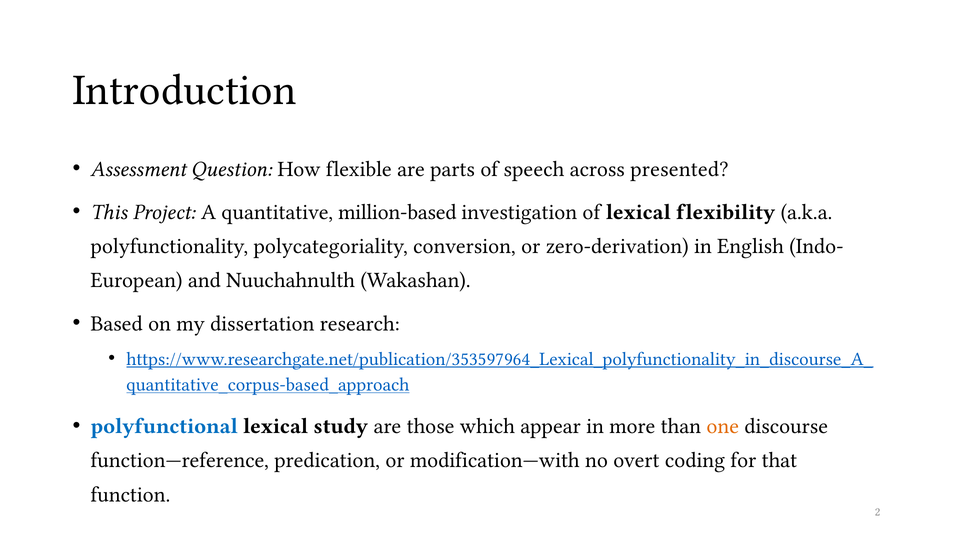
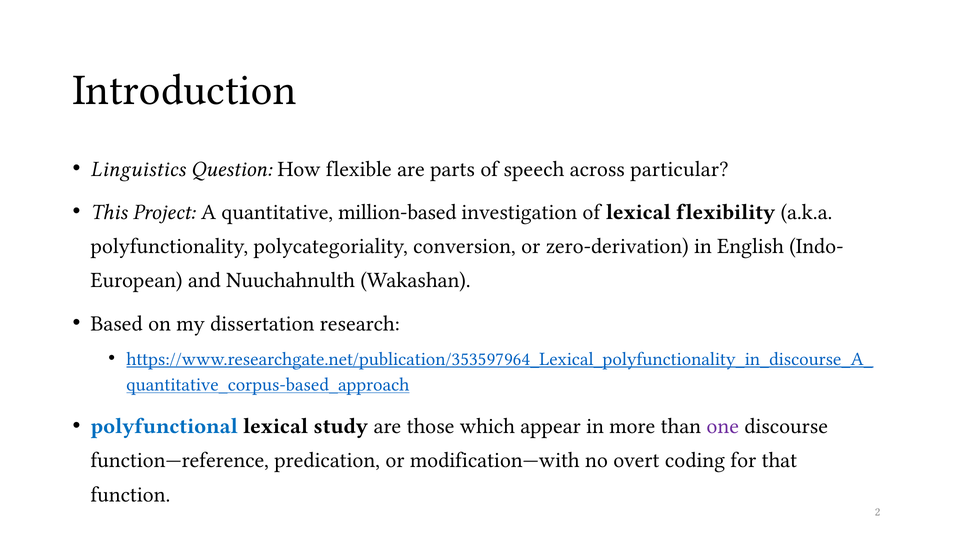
Assessment: Assessment -> Linguistics
presented: presented -> particular
one colour: orange -> purple
